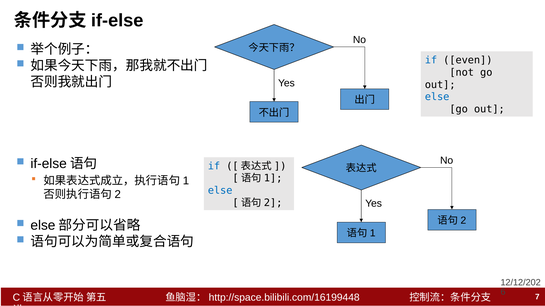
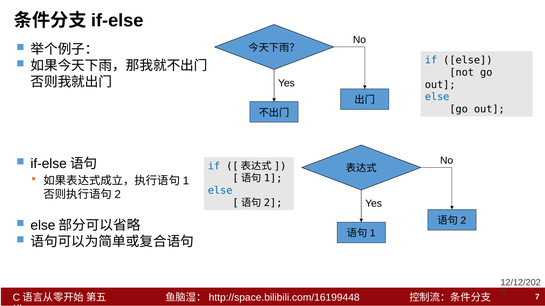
if even: even -> else
